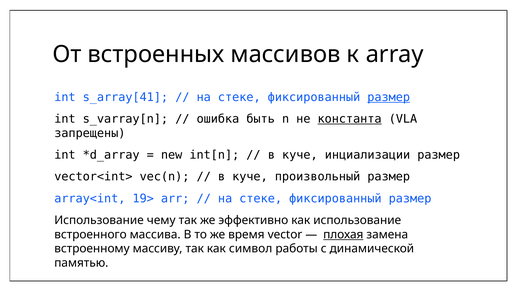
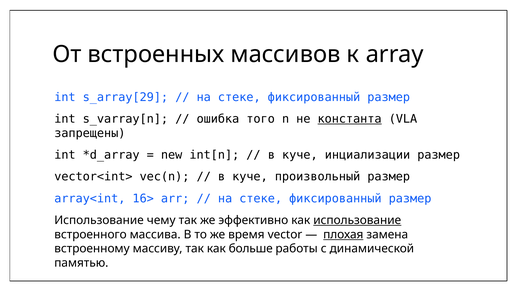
s_array[41: s_array[41 -> s_array[29
размер at (389, 97) underline: present -> none
быть: быть -> того
19>: 19> -> 16>
использование at (357, 220) underline: none -> present
символ: символ -> больше
